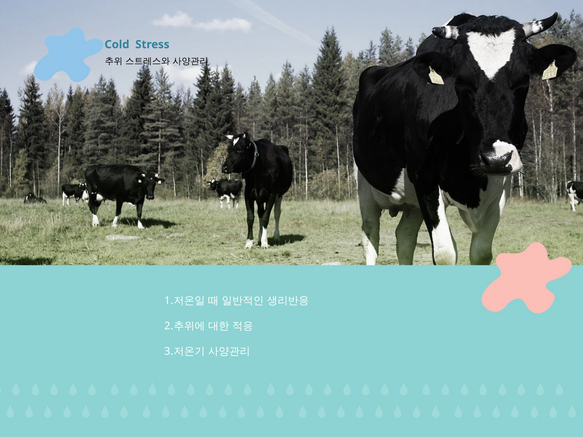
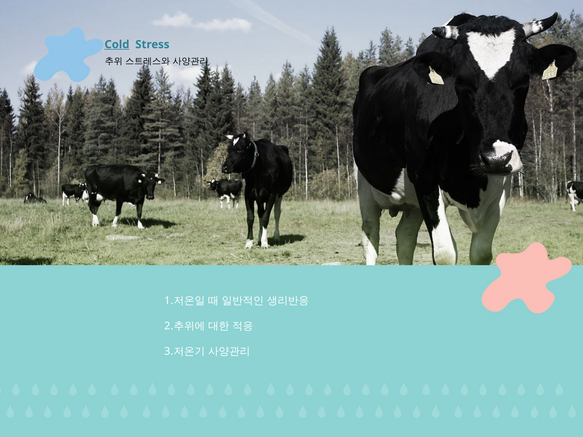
Cold underline: none -> present
